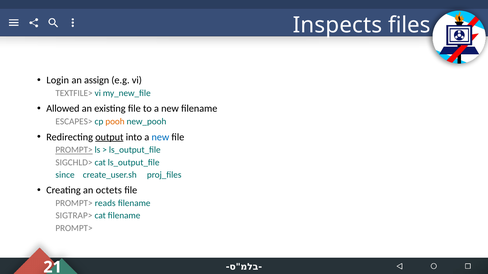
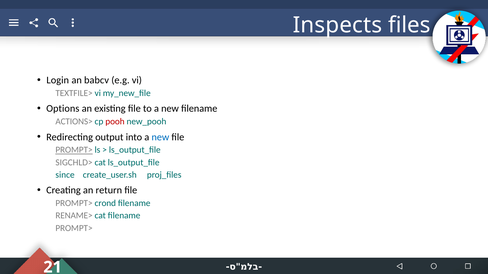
assign: assign -> babcv
Allowed: Allowed -> Options
ESCAPES>: ESCAPES> -> ACTIONS>
pooh colour: orange -> red
output underline: present -> none
octets: octets -> return
reads: reads -> crond
SIGTRAP>: SIGTRAP> -> RENAME>
